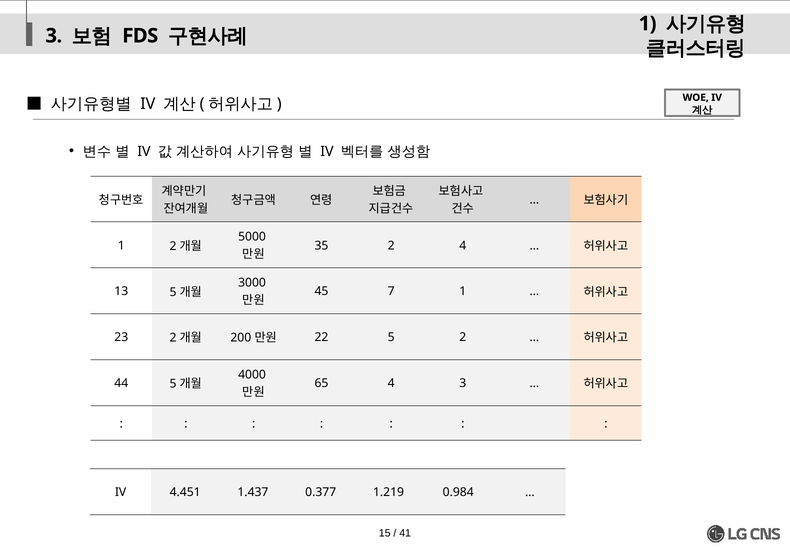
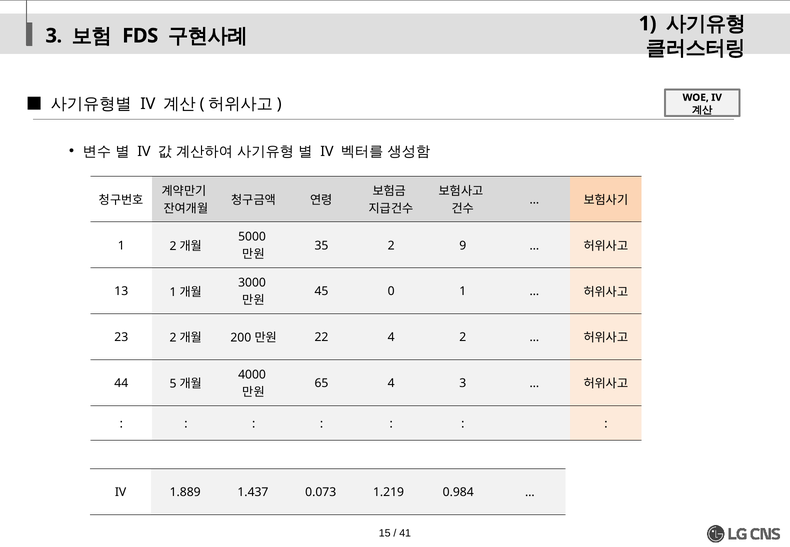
2 4: 4 -> 9
13 5: 5 -> 1
7: 7 -> 0
22 5: 5 -> 4
4.451: 4.451 -> 1.889
0.377: 0.377 -> 0.073
